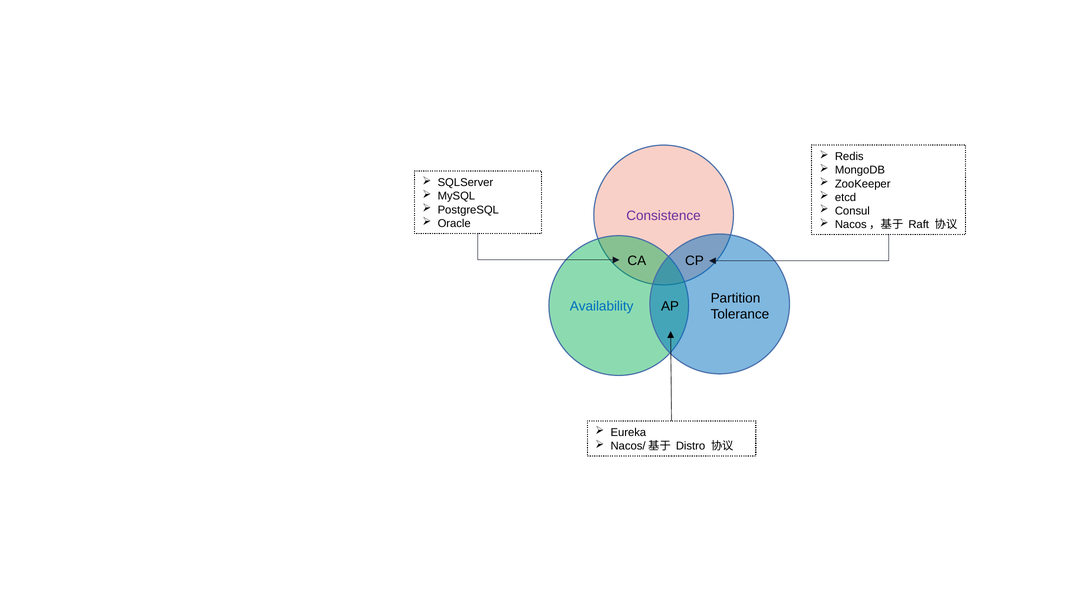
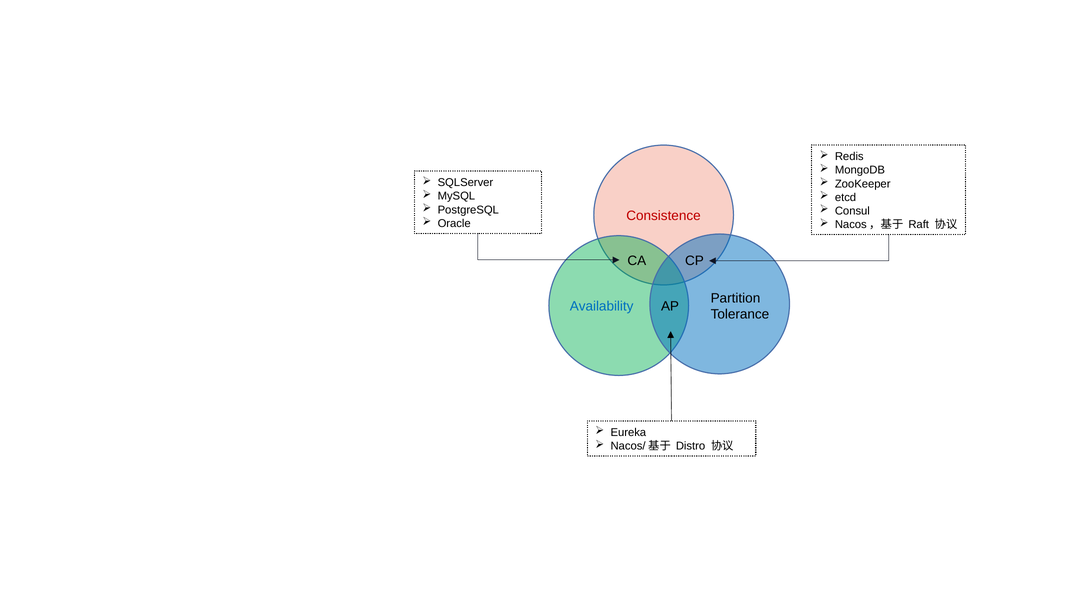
Consistence colour: purple -> red
